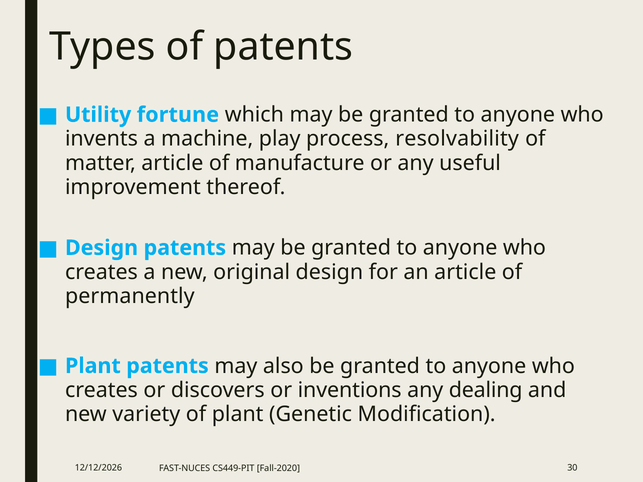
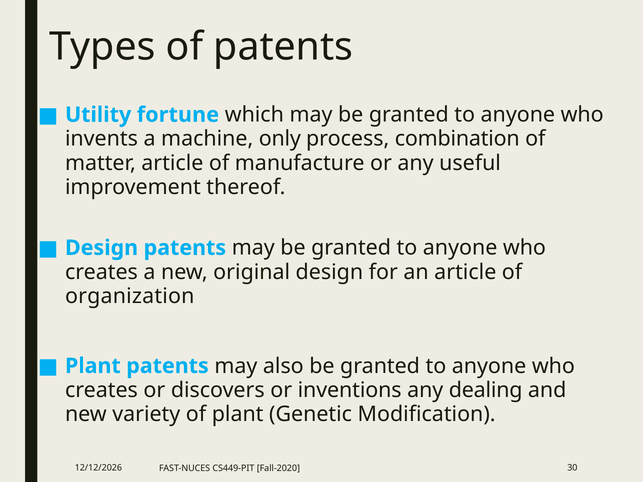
play: play -> only
resolvability: resolvability -> combination
permanently: permanently -> organization
